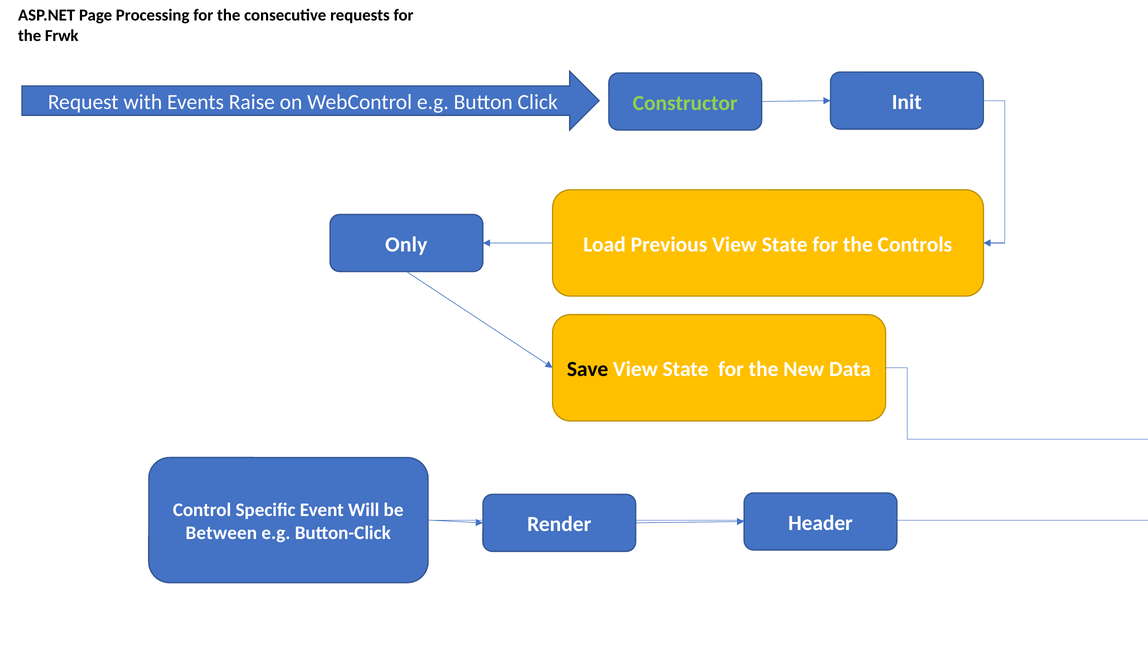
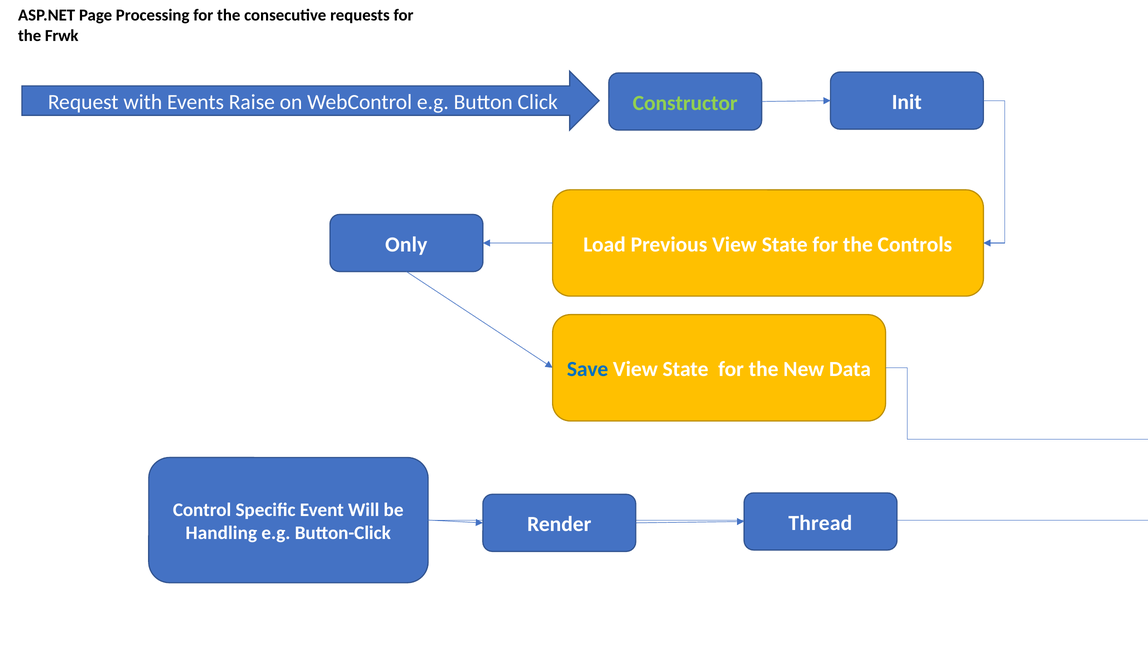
Save colour: black -> blue
Header: Header -> Thread
Between: Between -> Handling
